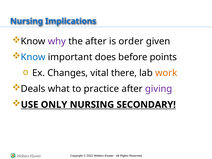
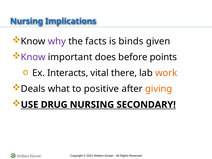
the after: after -> facts
order: order -> binds
Know at (33, 57) colour: blue -> purple
Changes: Changes -> Interacts
practice: practice -> positive
giving colour: purple -> orange
ONLY: ONLY -> DRUG
